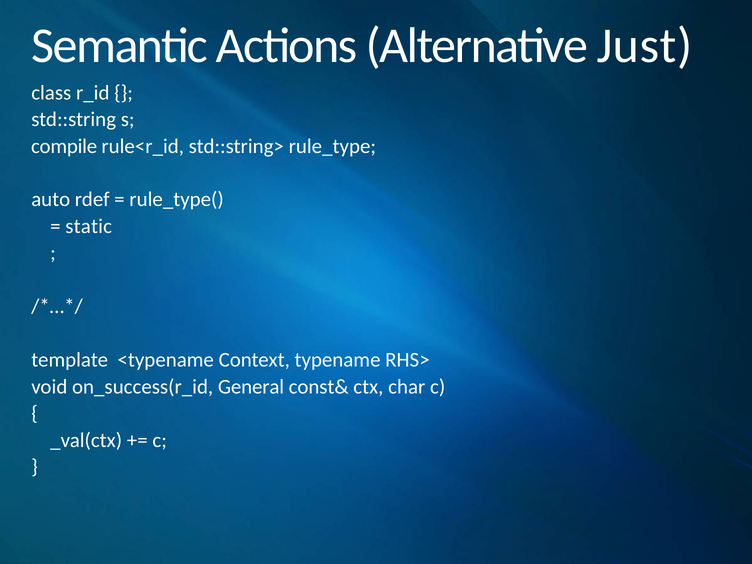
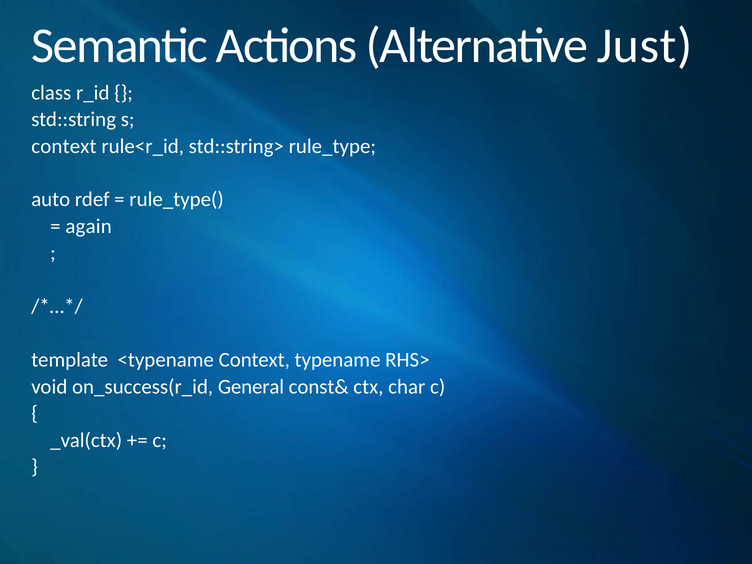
compile at (64, 146): compile -> context
static: static -> again
